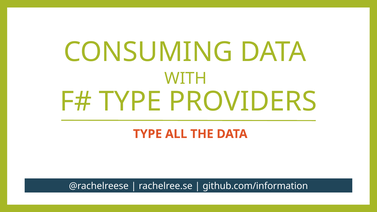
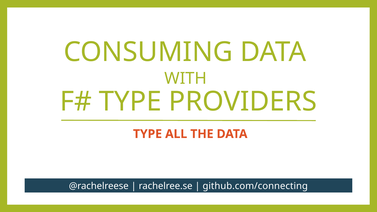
github.com/information: github.com/information -> github.com/connecting
